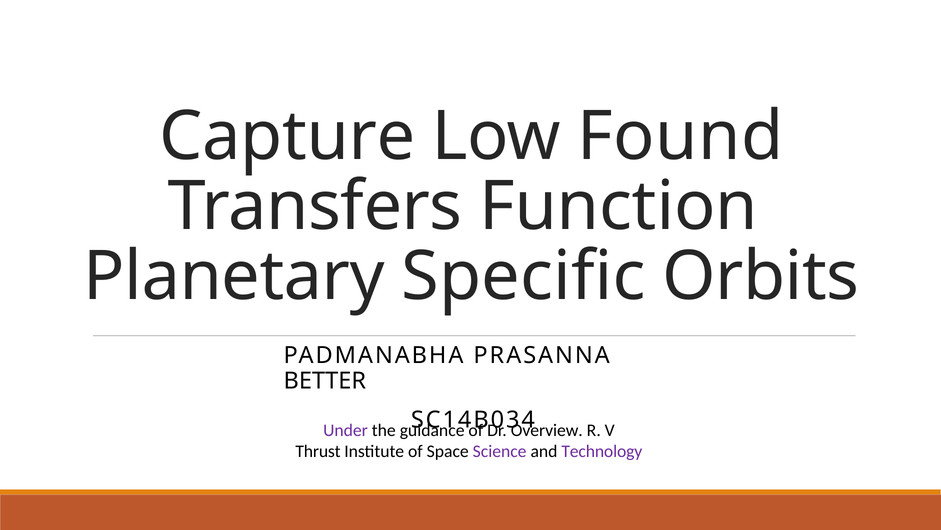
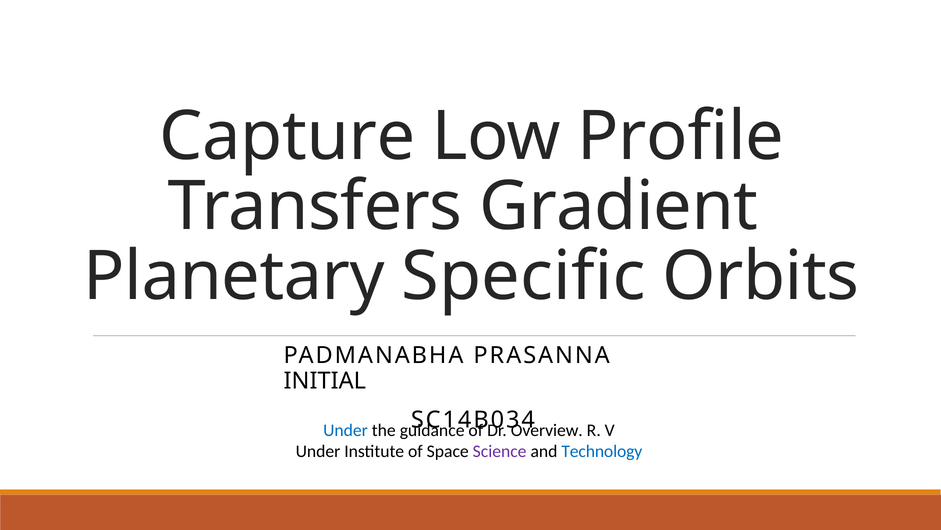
Found: Found -> Profile
Function: Function -> Gradient
BETTER: BETTER -> INITIAL
Under at (346, 430) colour: purple -> blue
Thrust at (318, 451): Thrust -> Under
Technology colour: purple -> blue
